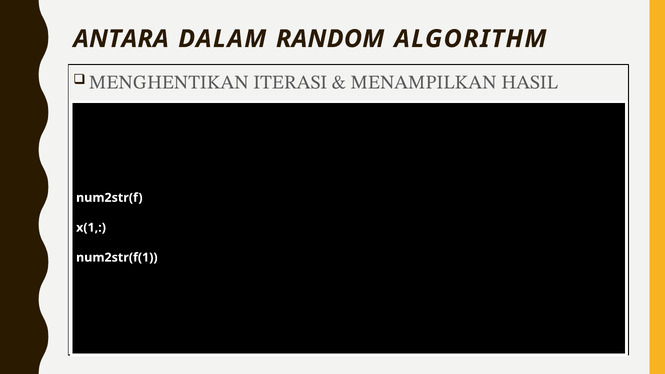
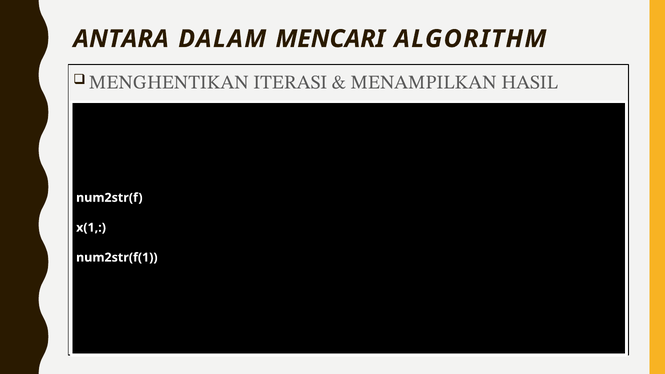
RANDOM: RANDOM -> MENCARI
